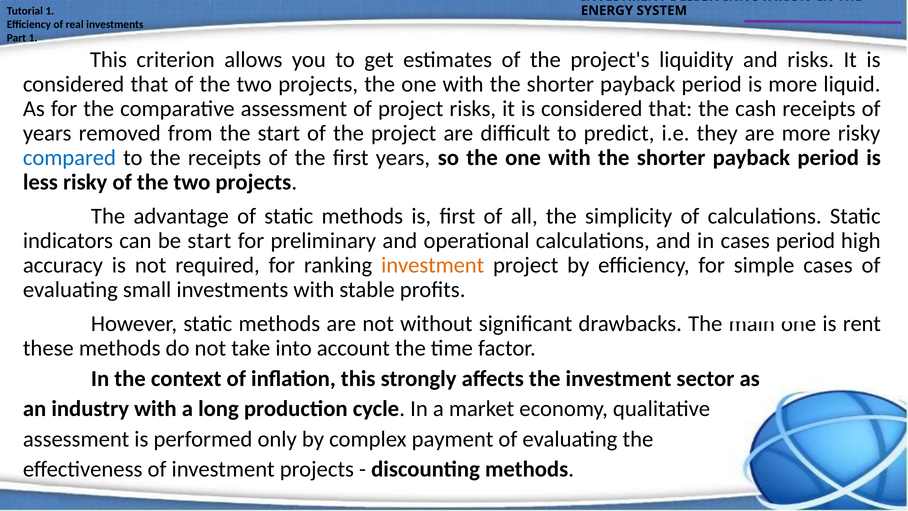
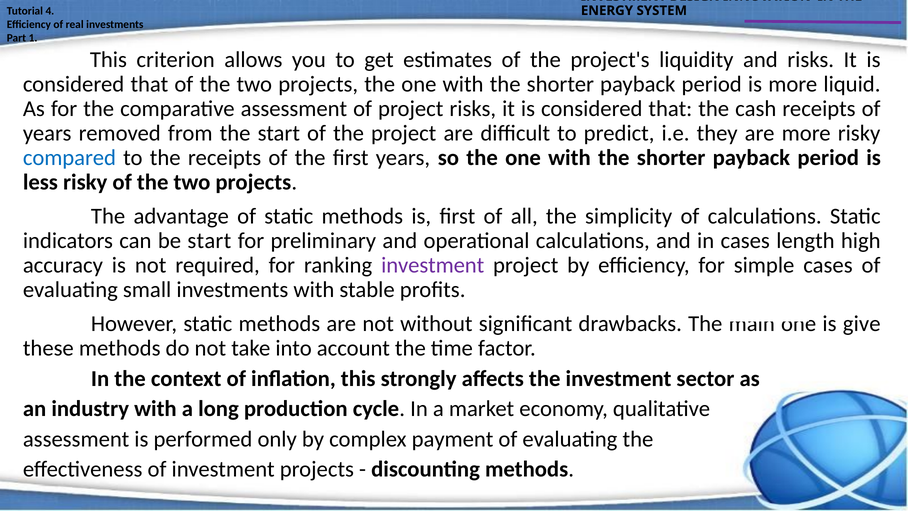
Tutorial 1: 1 -> 4
cases period: period -> length
investment at (433, 265) colour: orange -> purple
rent: rent -> give
